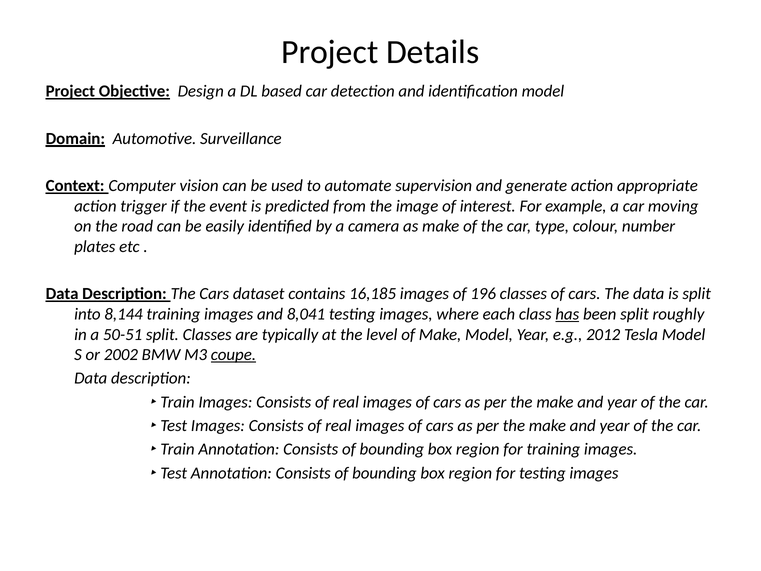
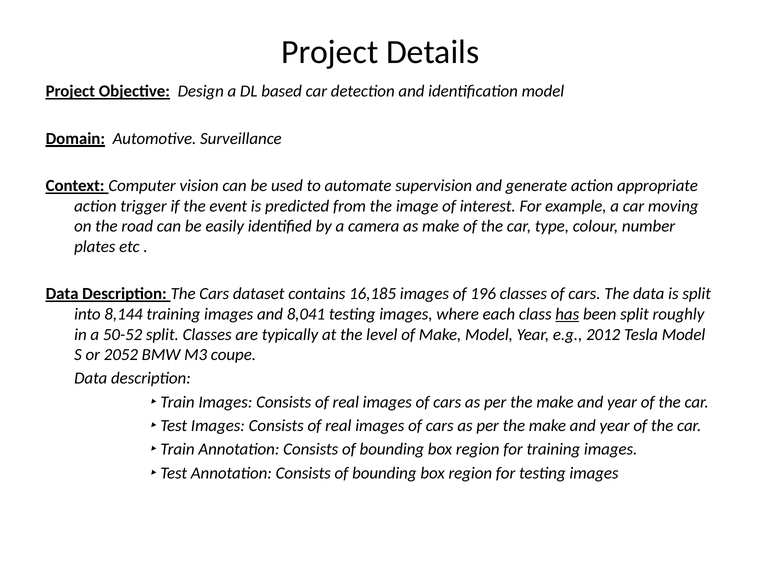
50-51: 50-51 -> 50-52
2002: 2002 -> 2052
coupe underline: present -> none
